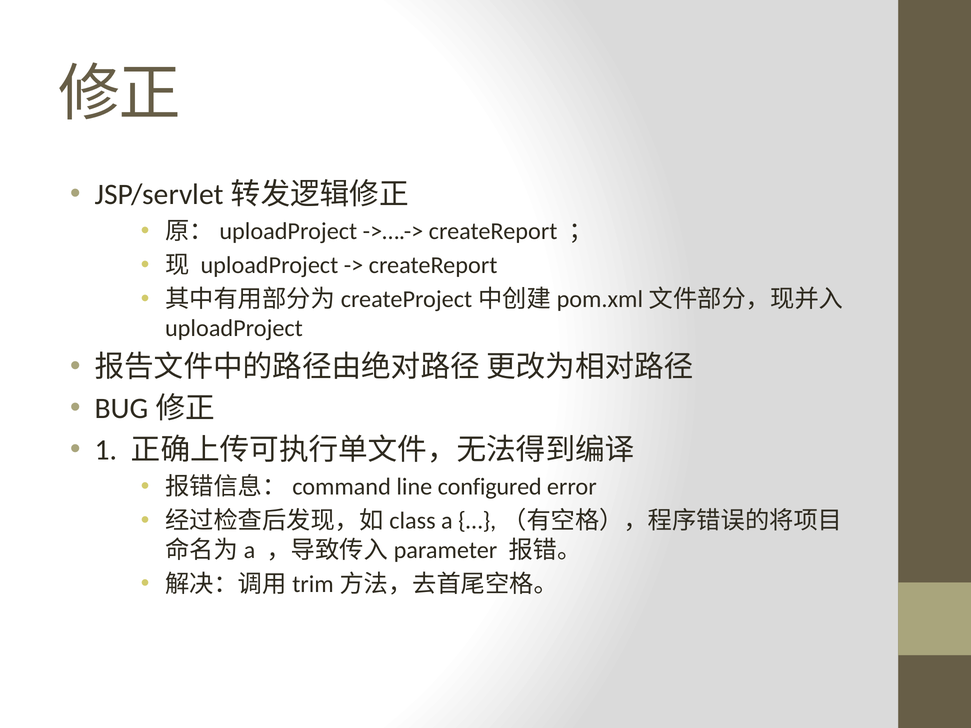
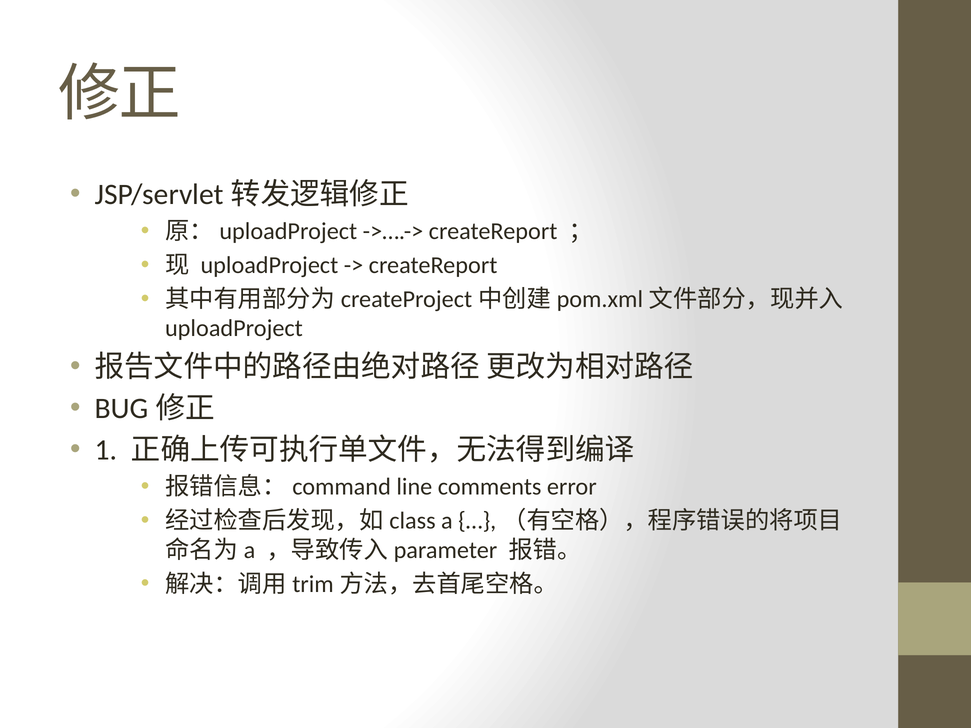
configured: configured -> comments
